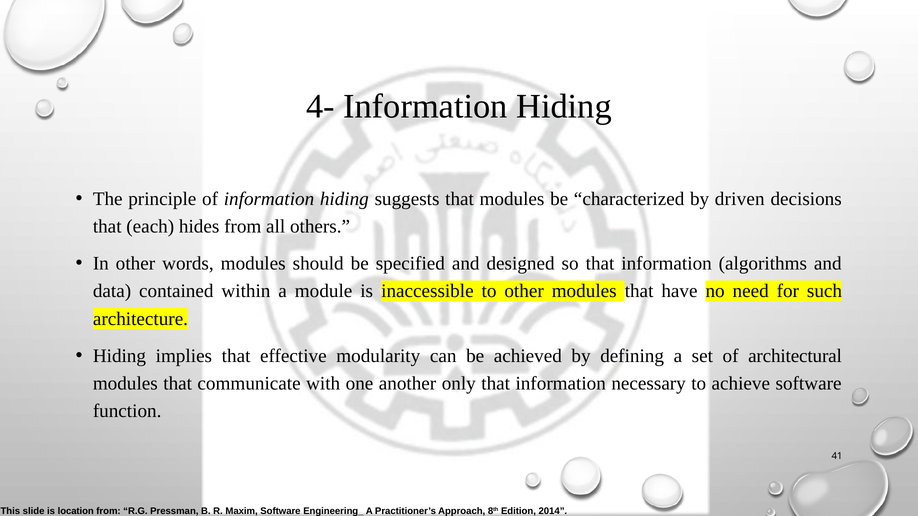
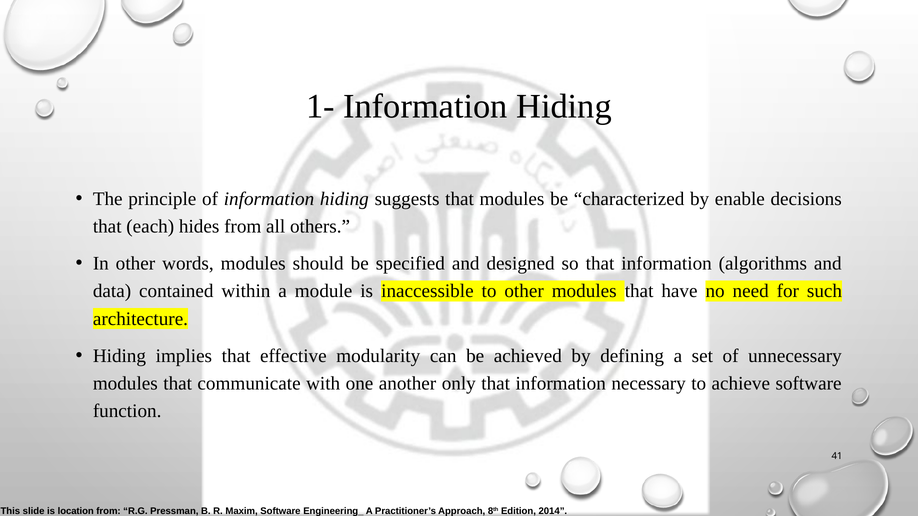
4-: 4- -> 1-
driven: driven -> enable
architectural: architectural -> unnecessary
